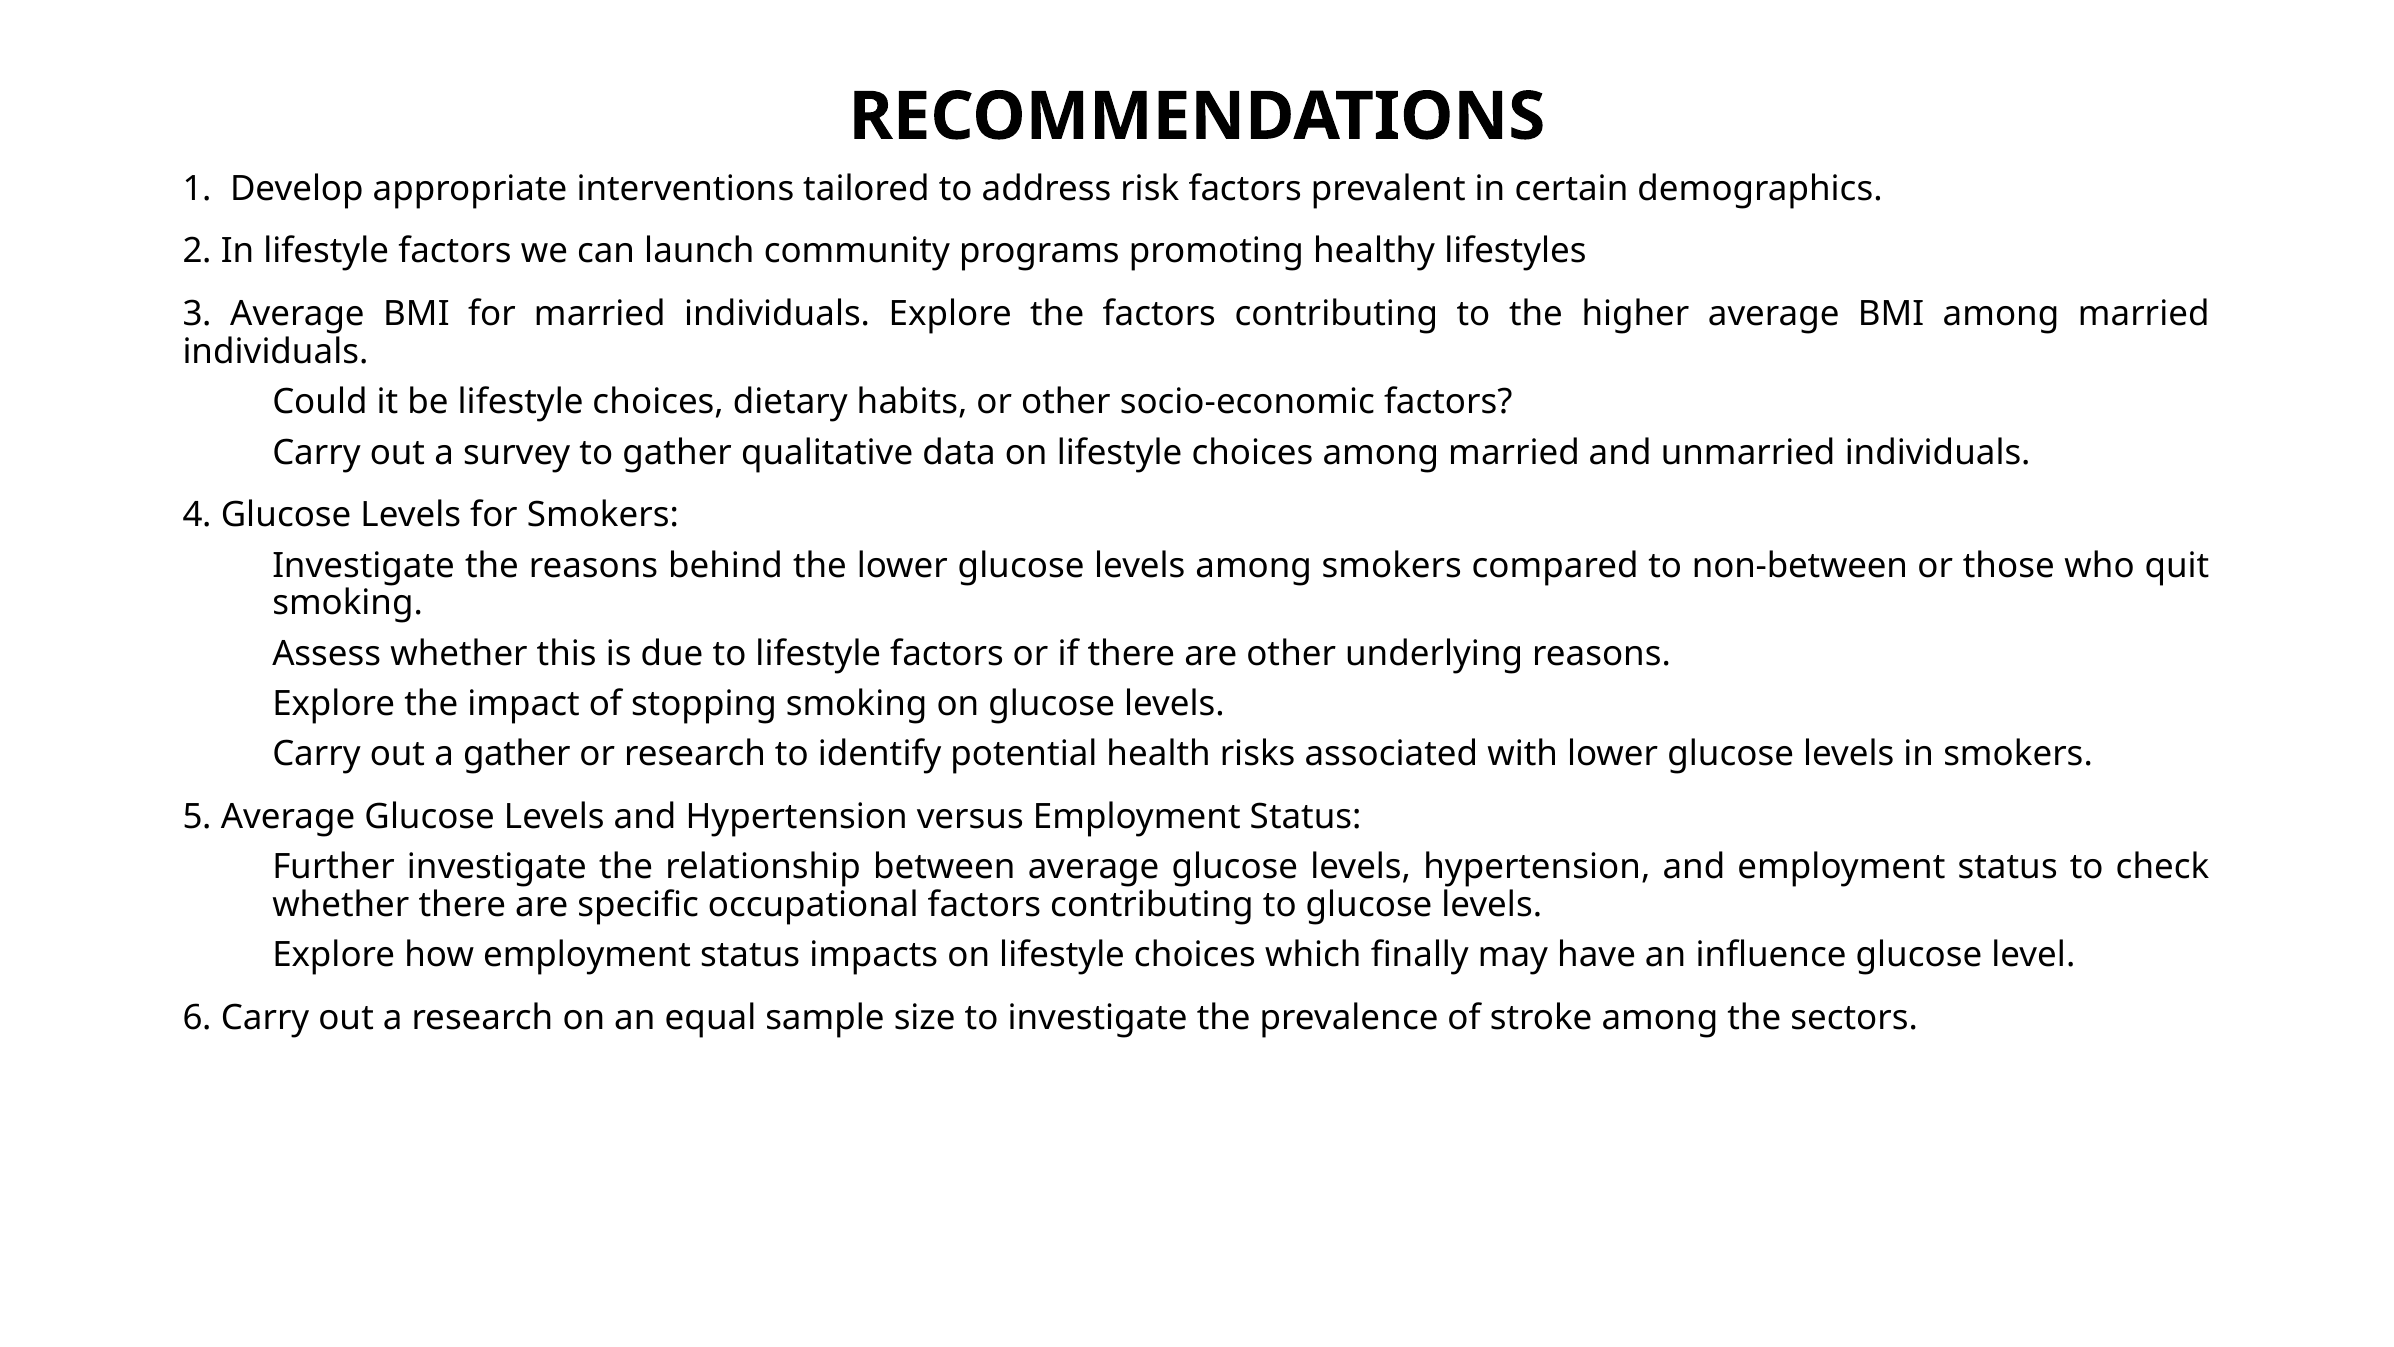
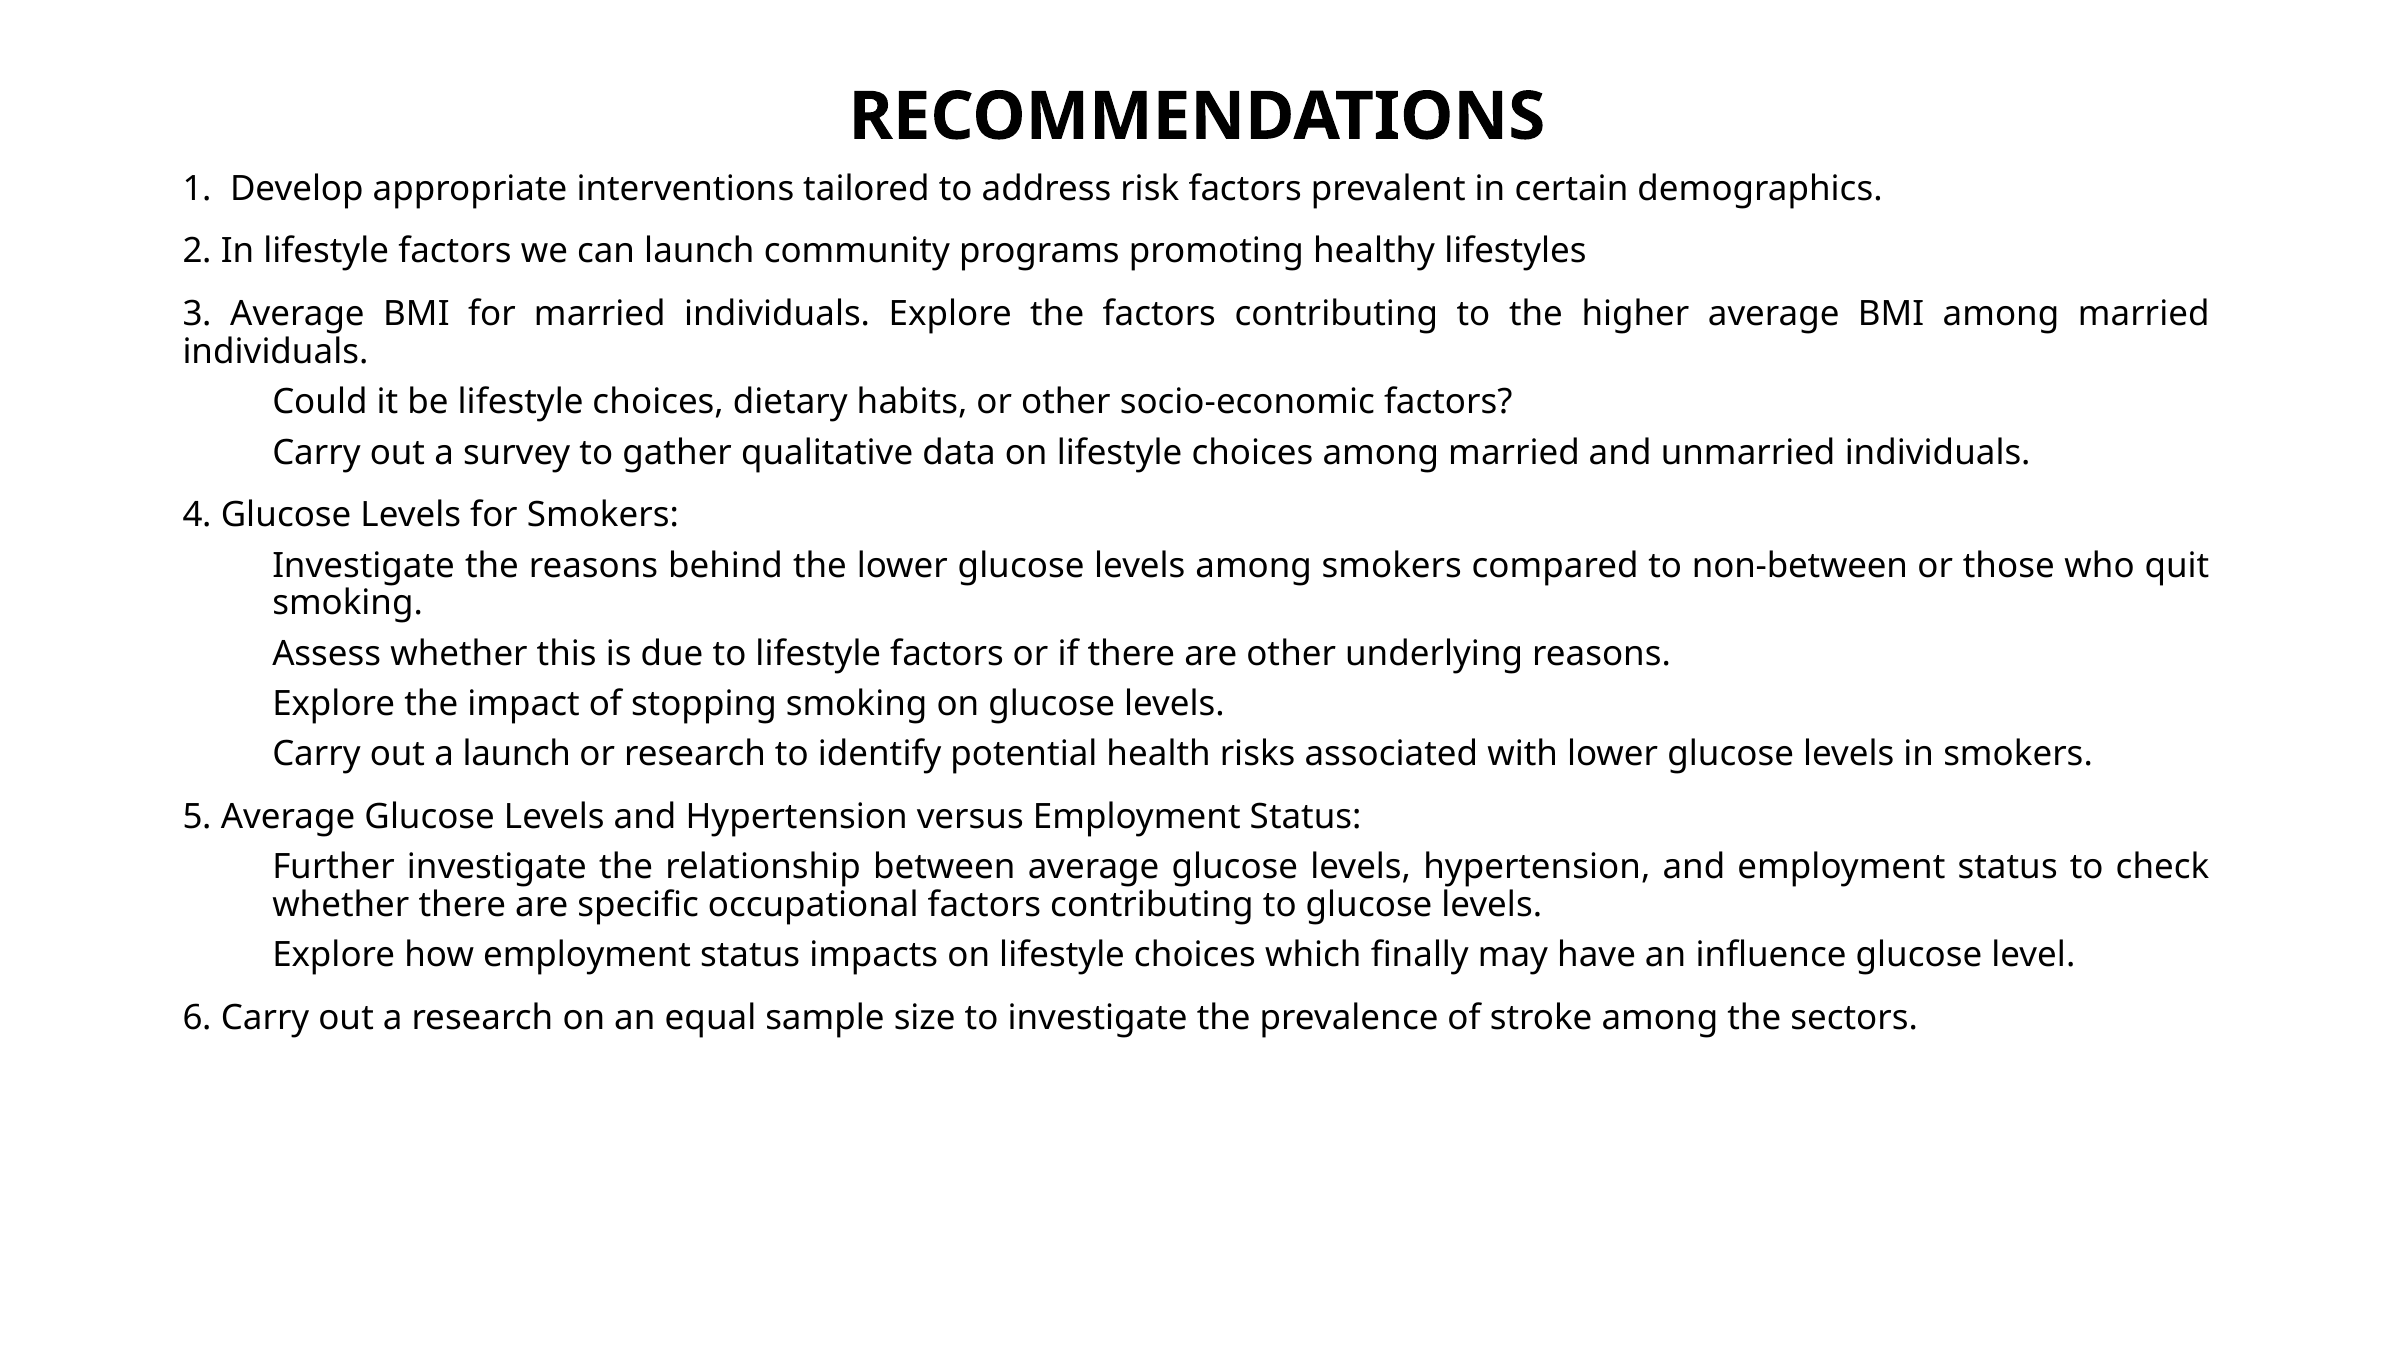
a gather: gather -> launch
